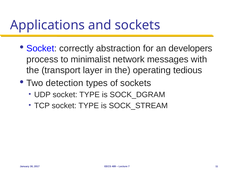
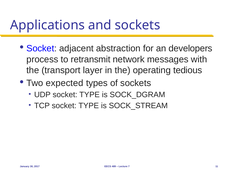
correctly: correctly -> adjacent
minimalist: minimalist -> retransmit
detection: detection -> expected
